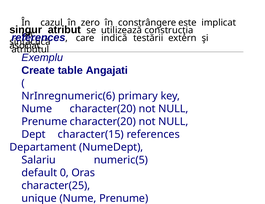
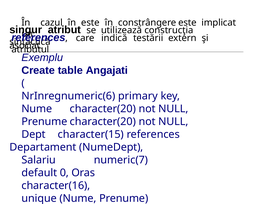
zero: zero -> este
numeric(5: numeric(5 -> numeric(7
character(25: character(25 -> character(16
